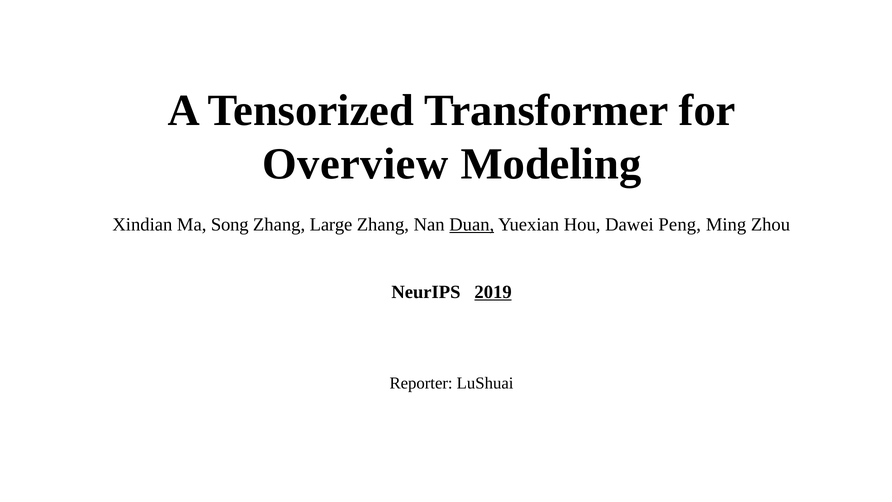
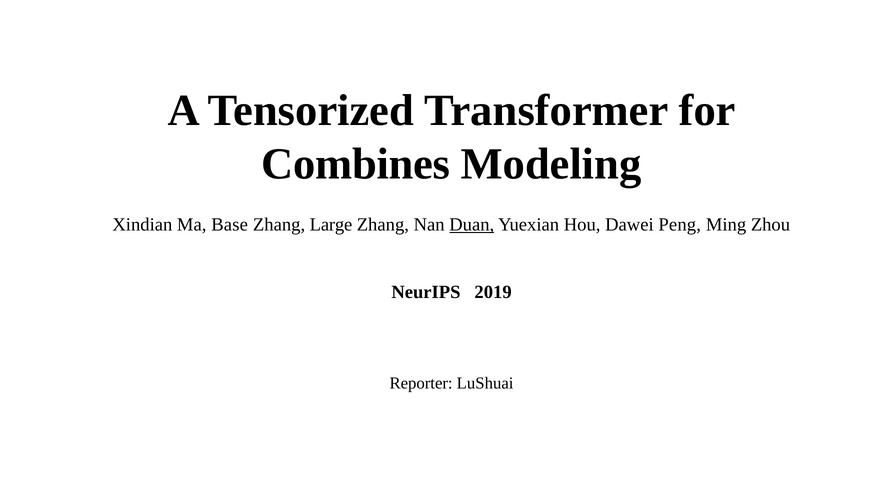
Overview: Overview -> Combines
Song: Song -> Base
2019 underline: present -> none
